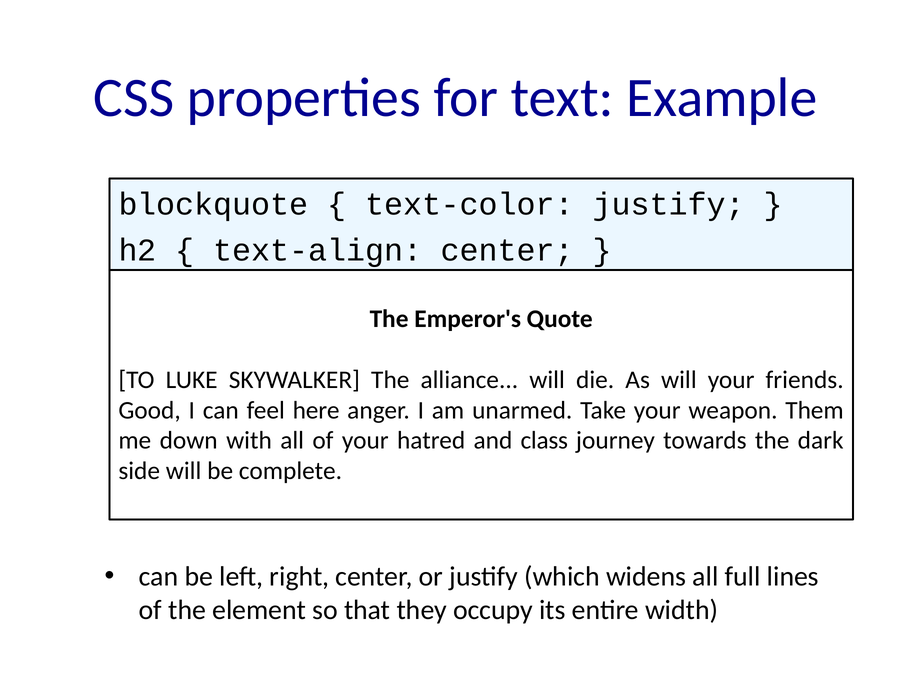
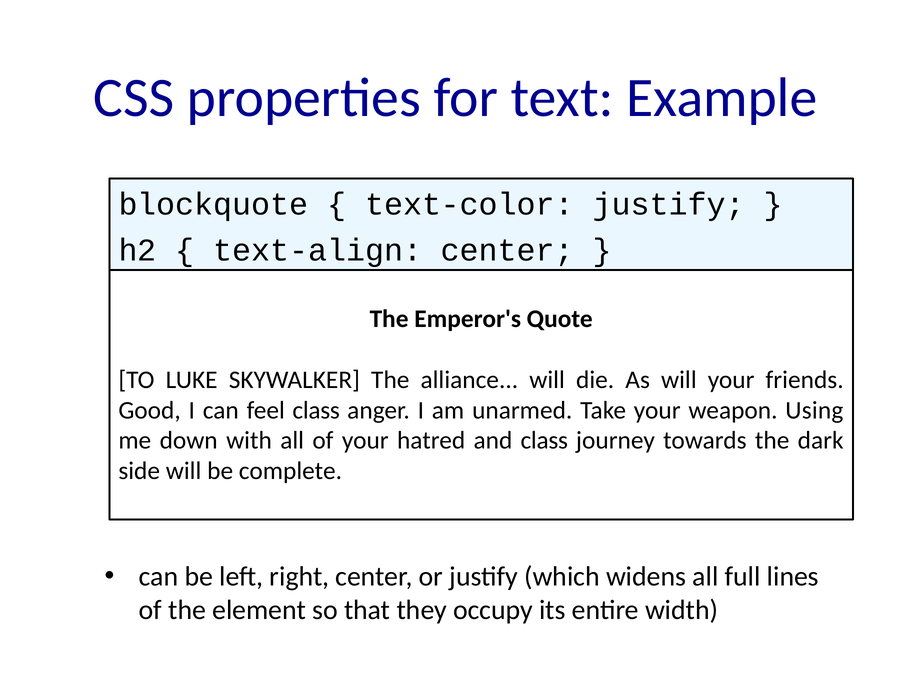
feel here: here -> class
Them: Them -> Using
